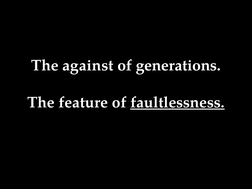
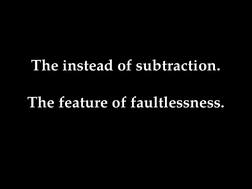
against: against -> instead
generations: generations -> subtraction
faultlessness underline: present -> none
